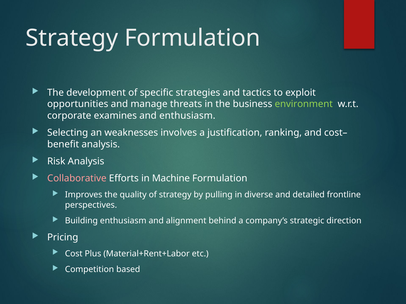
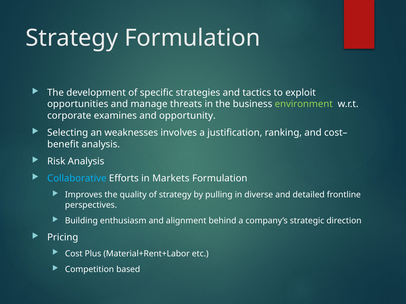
and enthusiasm: enthusiasm -> opportunity
Collaborative colour: pink -> light blue
Machine: Machine -> Markets
